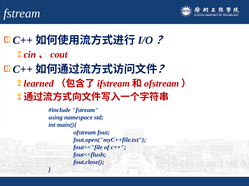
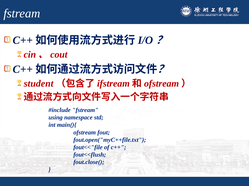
learned: learned -> student
